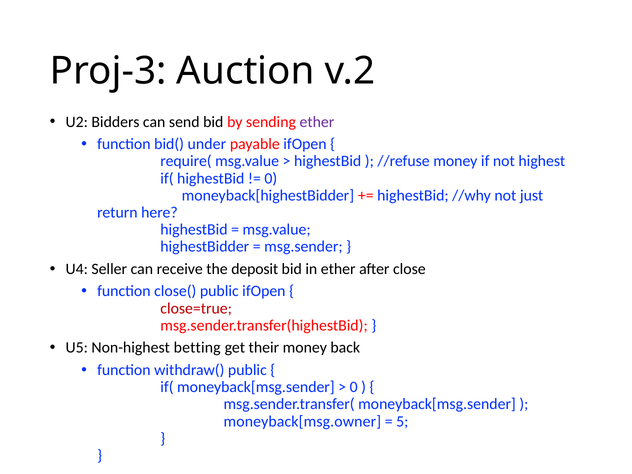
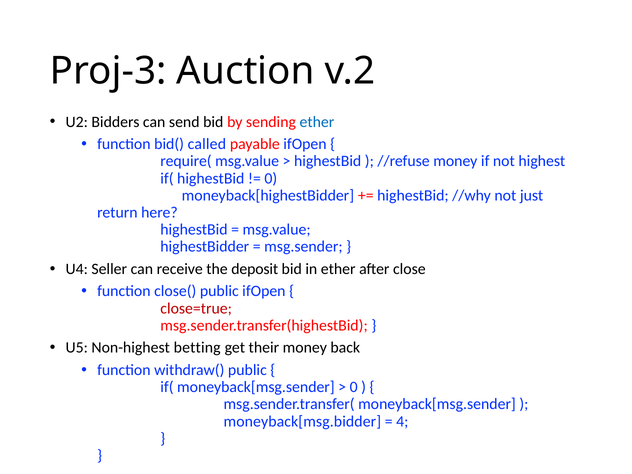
ether at (317, 122) colour: purple -> blue
under: under -> called
moneyback[msg.owner: moneyback[msg.owner -> moneyback[msg.bidder
5: 5 -> 4
